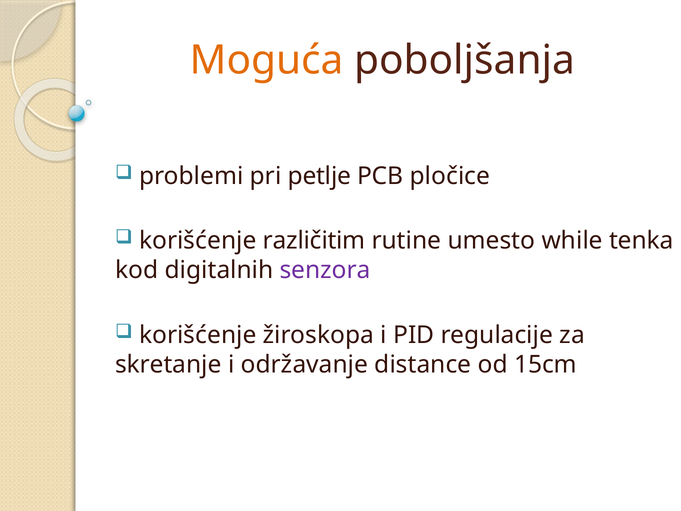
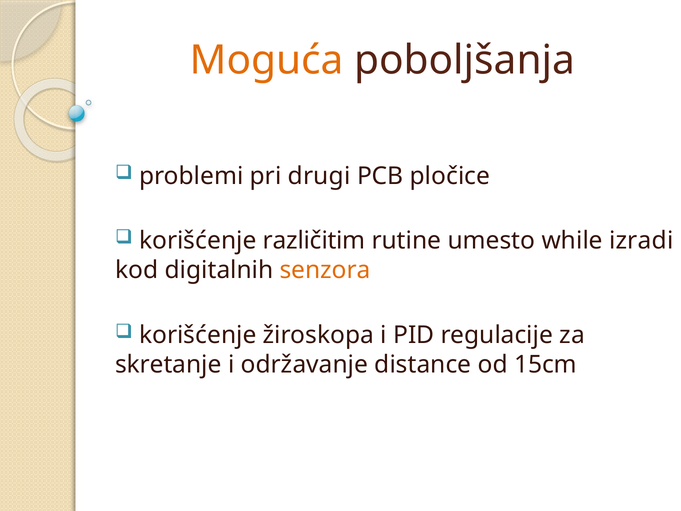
petlje: petlje -> drugi
tenka: tenka -> izradi
senzora colour: purple -> orange
